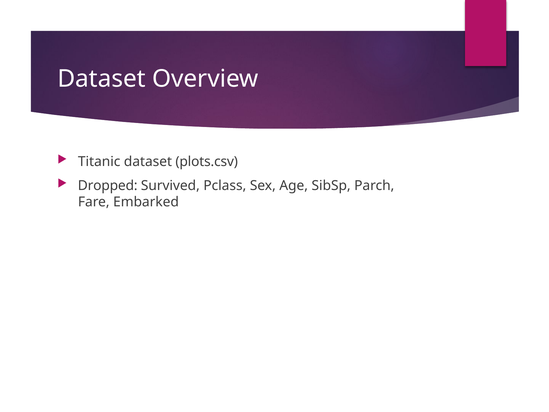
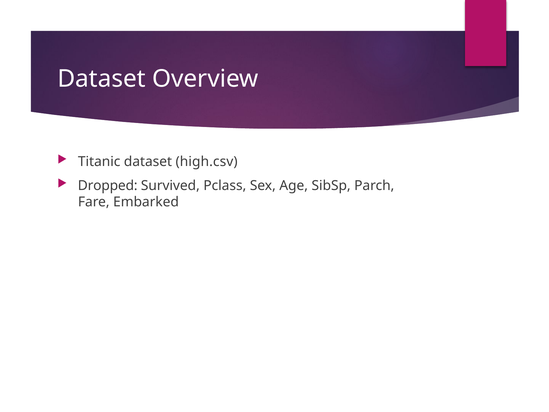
plots.csv: plots.csv -> high.csv
